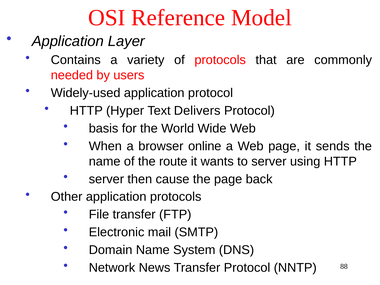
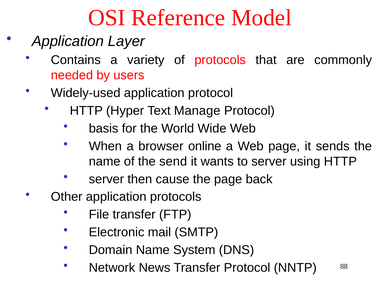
Delivers: Delivers -> Manage
route: route -> send
